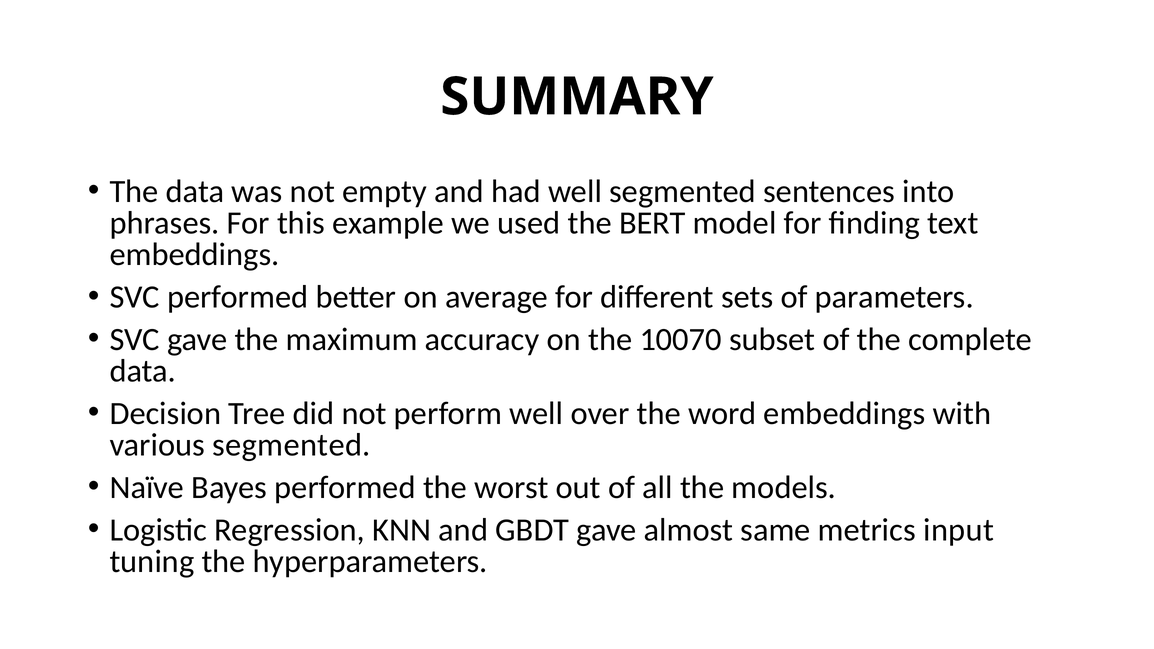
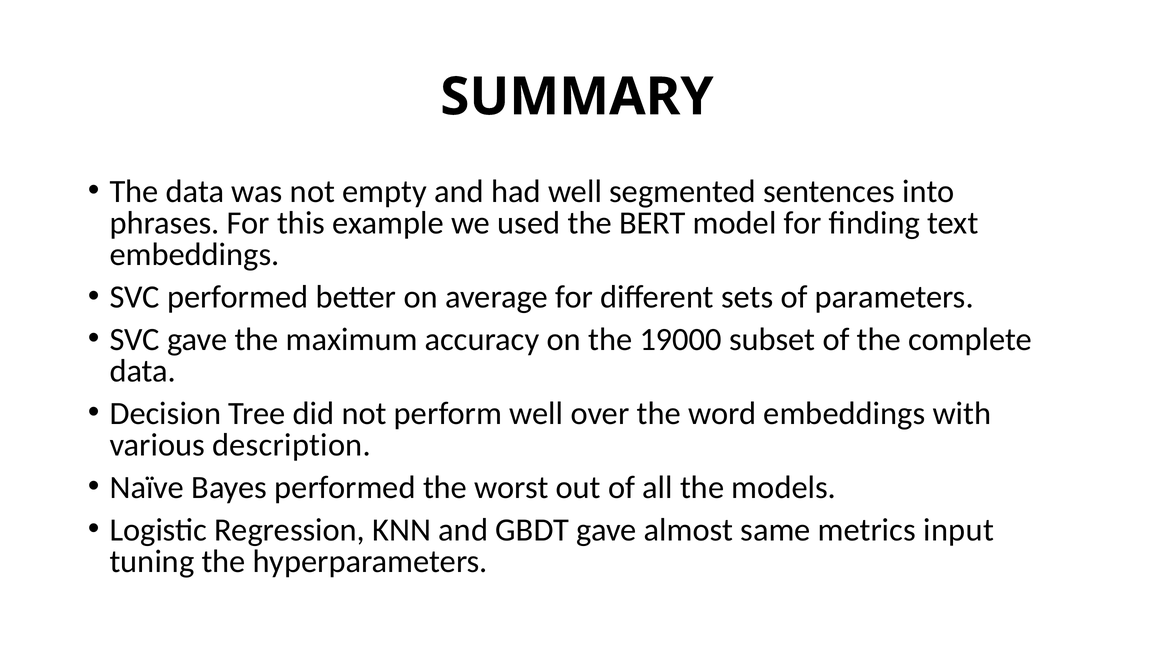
10070: 10070 -> 19000
various segmented: segmented -> description
